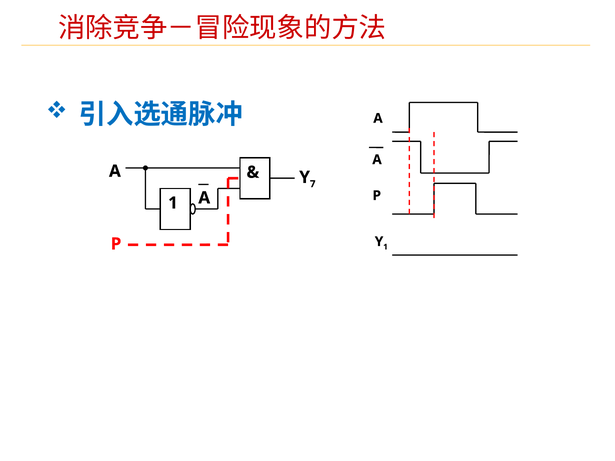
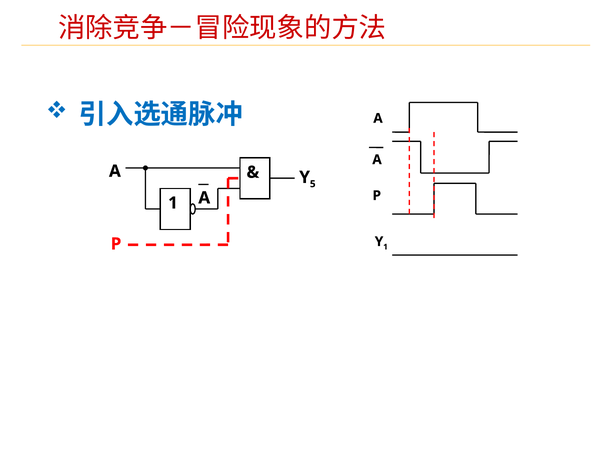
7: 7 -> 5
